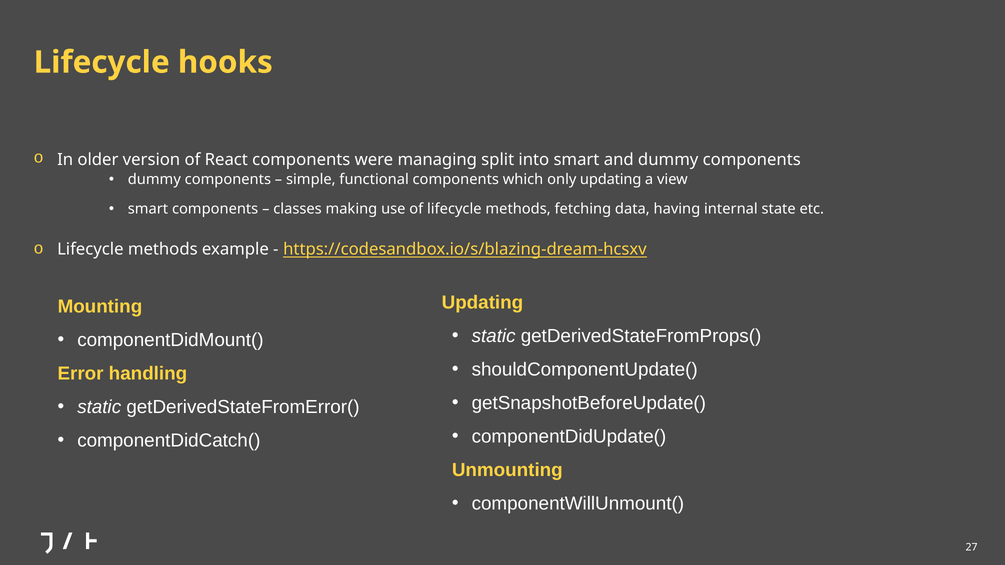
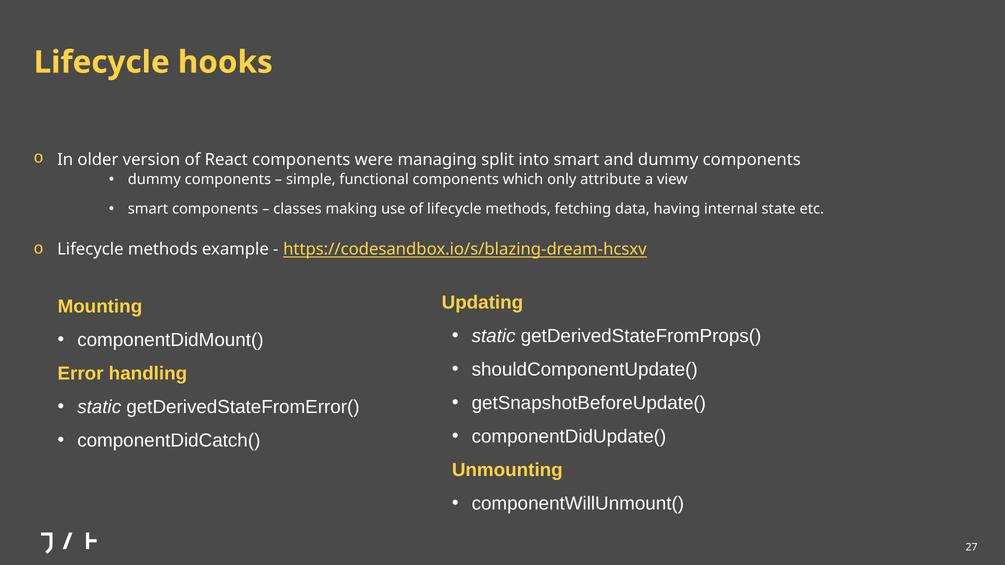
only updating: updating -> attribute
